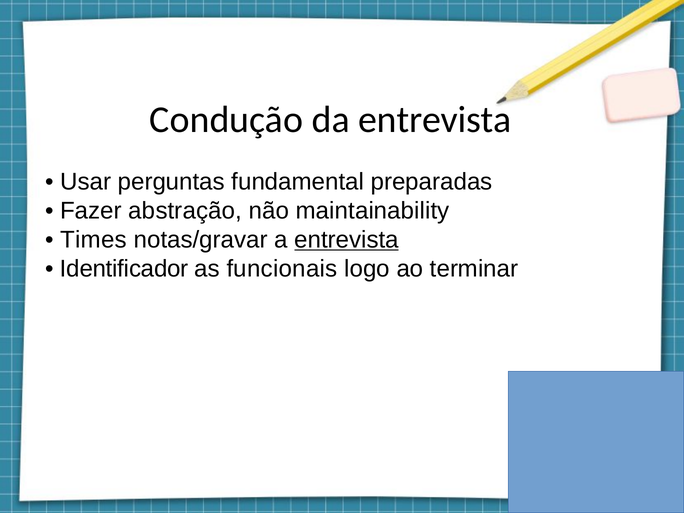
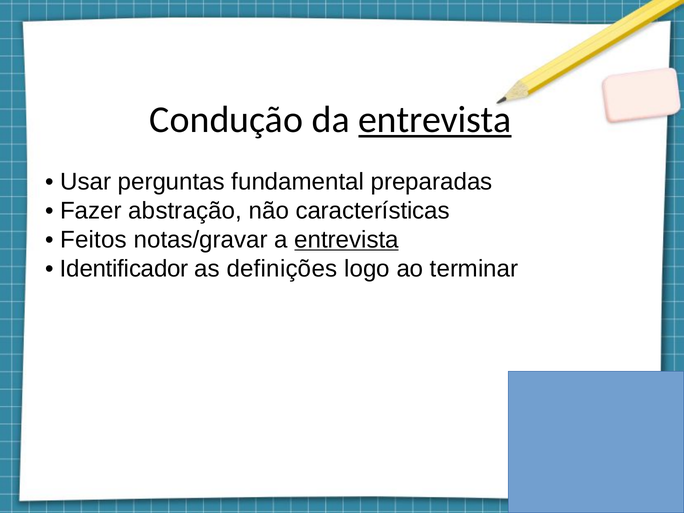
entrevista at (435, 120) underline: none -> present
maintainability: maintainability -> características
Times: Times -> Feitos
funcionais: funcionais -> definições
